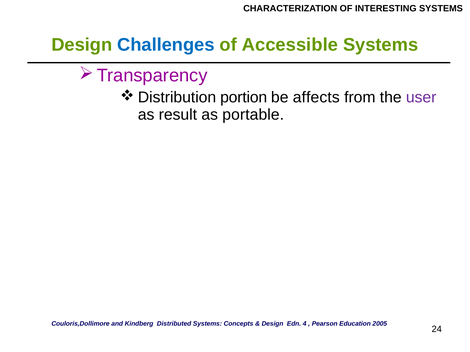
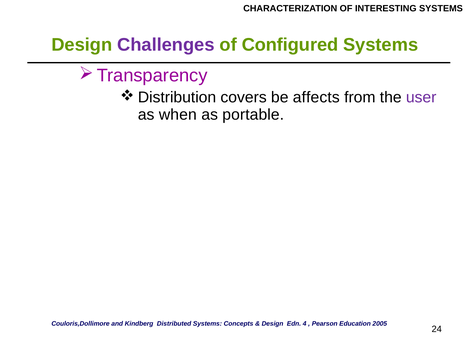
Challenges colour: blue -> purple
Accessible: Accessible -> Configured
portion: portion -> covers
result: result -> when
